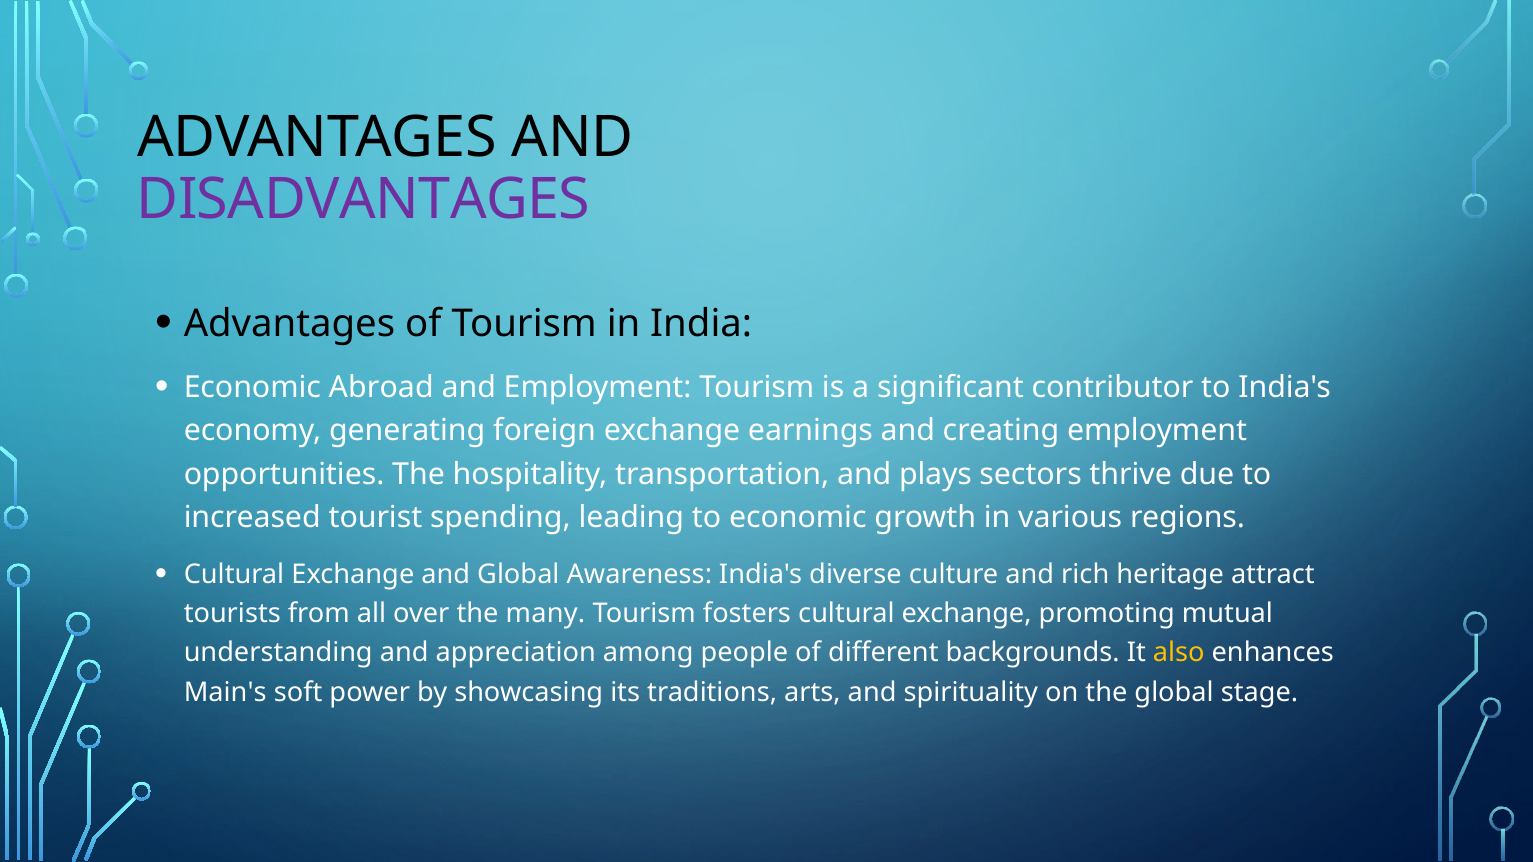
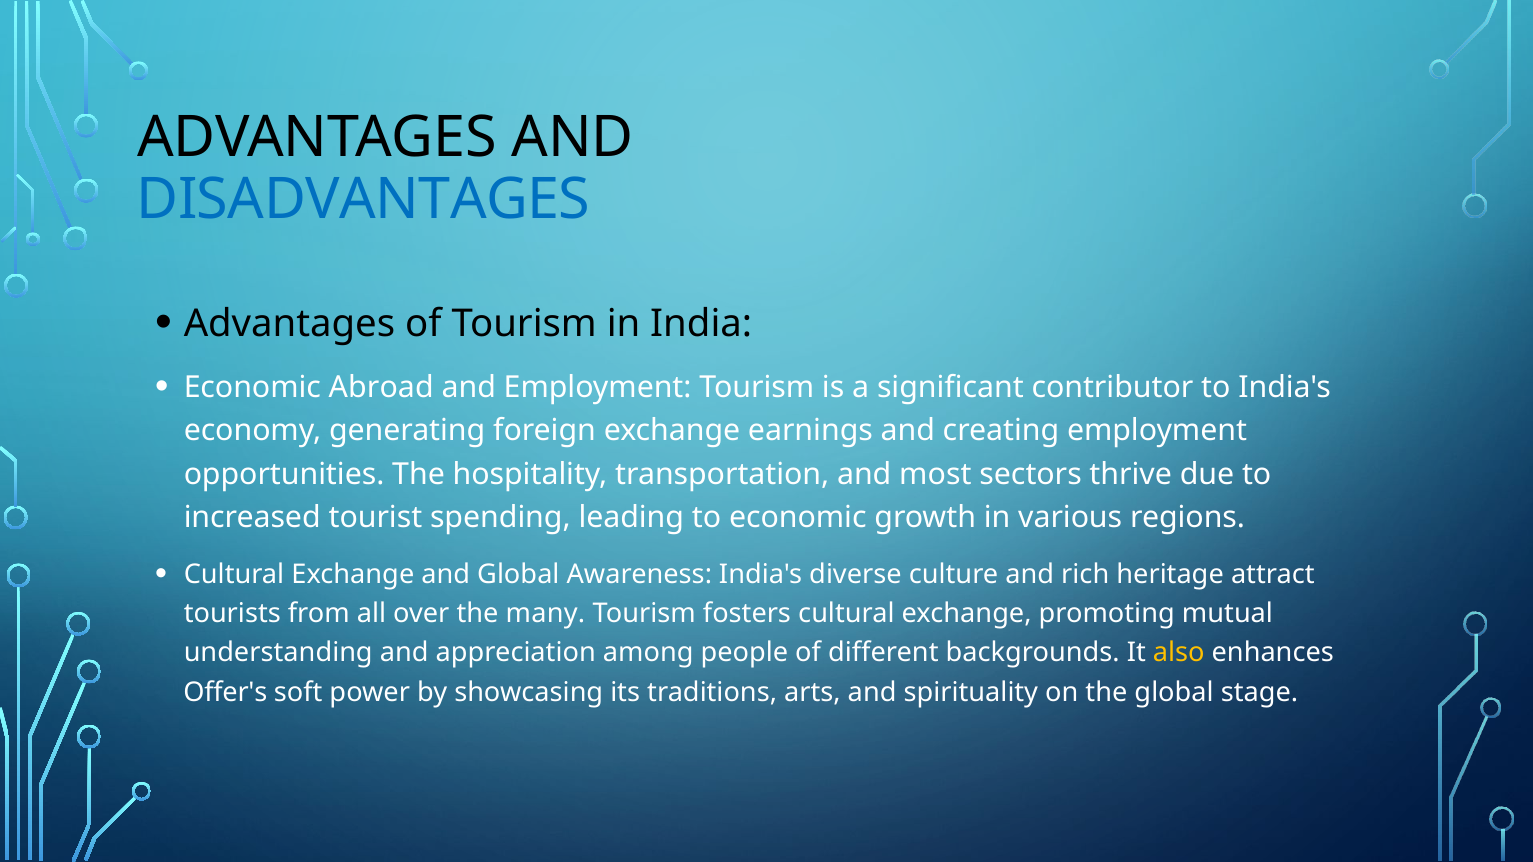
DISADVANTAGES colour: purple -> blue
plays: plays -> most
Main's: Main's -> Offer's
